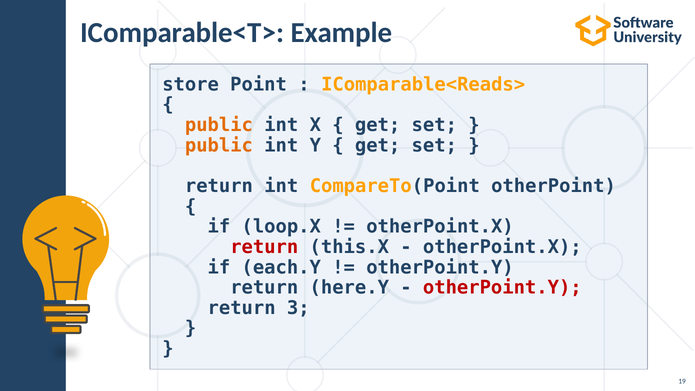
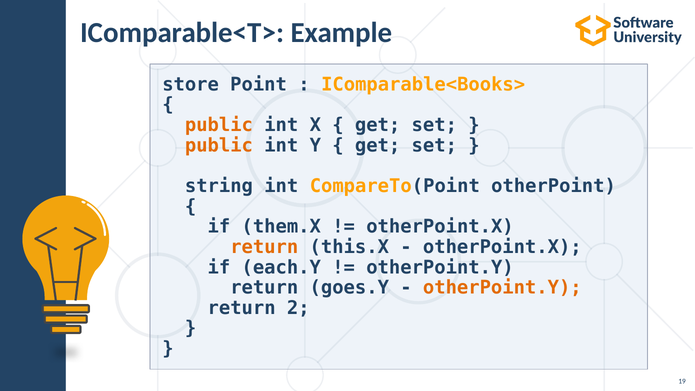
IComparable<Reads>: IComparable<Reads> -> IComparable<Books>
return at (219, 186): return -> string
loop.X: loop.X -> them.X
return at (264, 247) colour: red -> orange
here.Y: here.Y -> goes.Y
otherPoint.Y at (502, 288) colour: red -> orange
3: 3 -> 2
